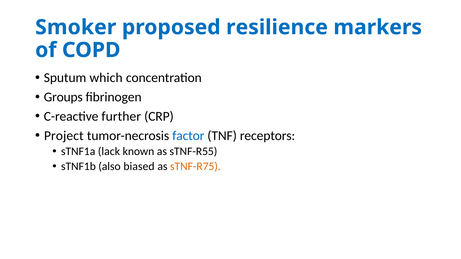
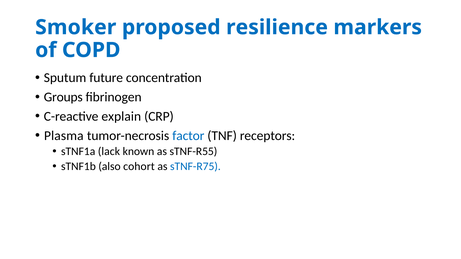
which: which -> future
further: further -> explain
Project: Project -> Plasma
biased: biased -> cohort
sTNF-R75 colour: orange -> blue
